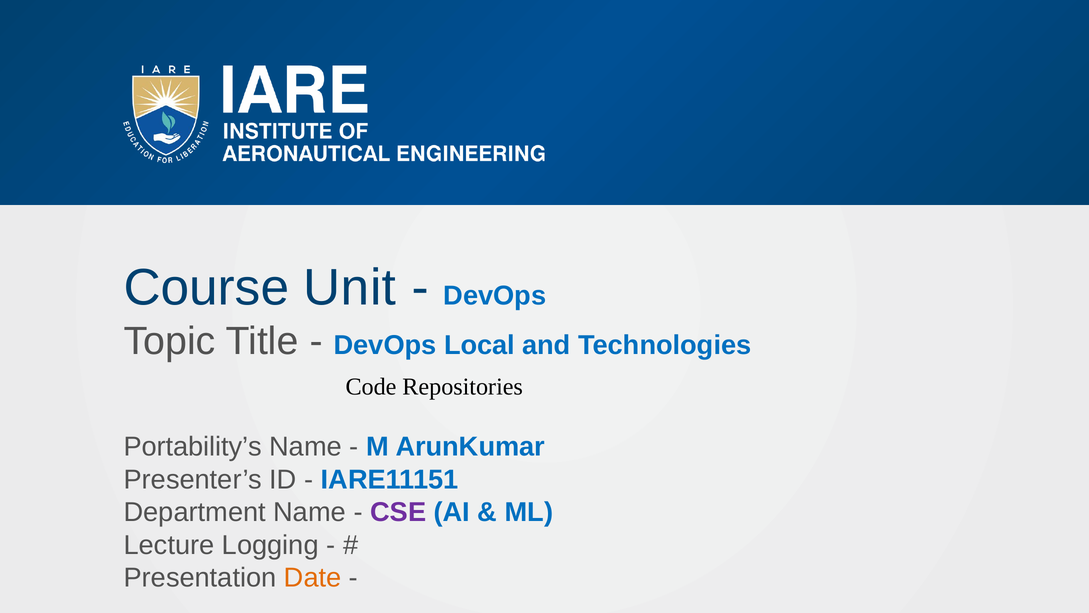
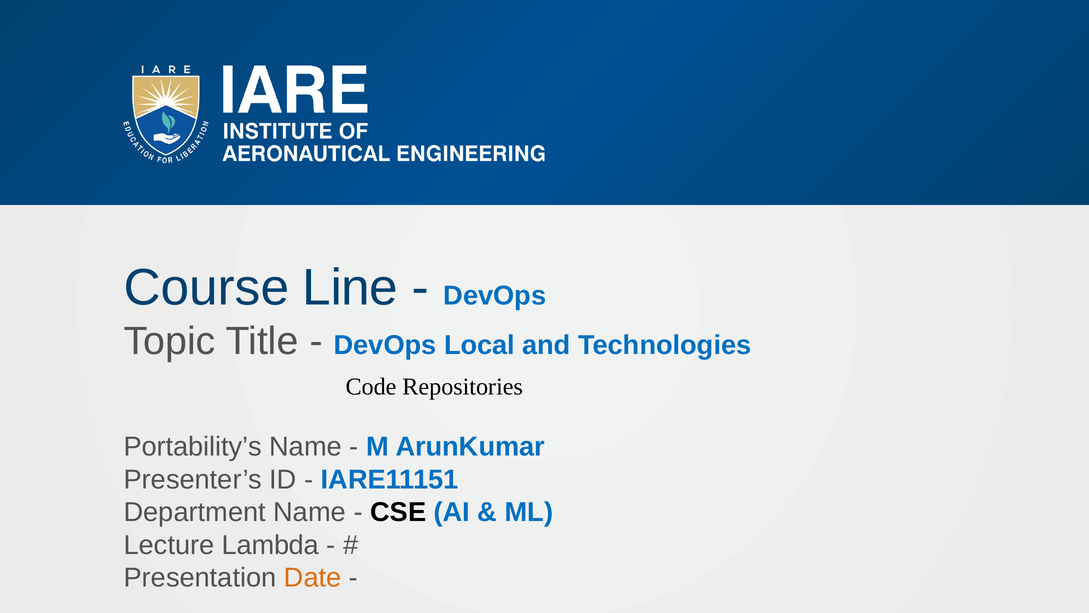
Unit: Unit -> Line
CSE colour: purple -> black
Logging: Logging -> Lambda
